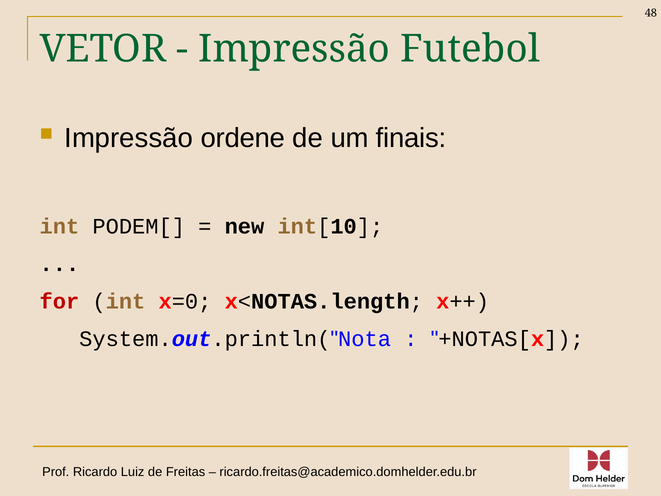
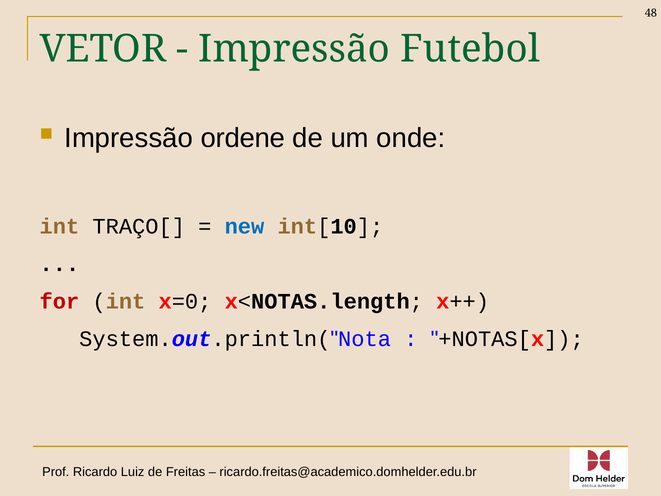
finais: finais -> onde
PODEM[: PODEM[ -> TRAÇO[
new colour: black -> blue
